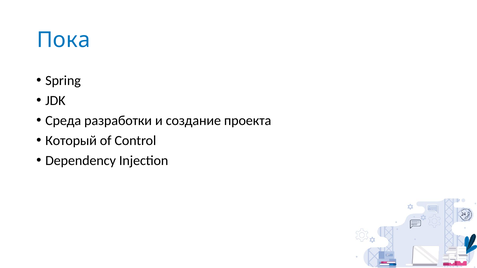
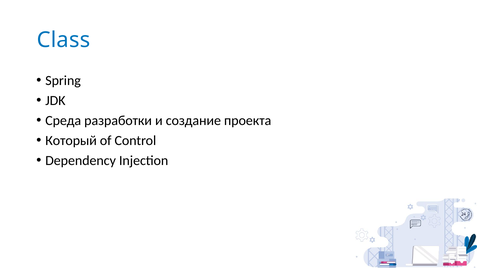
Пока: Пока -> Class
